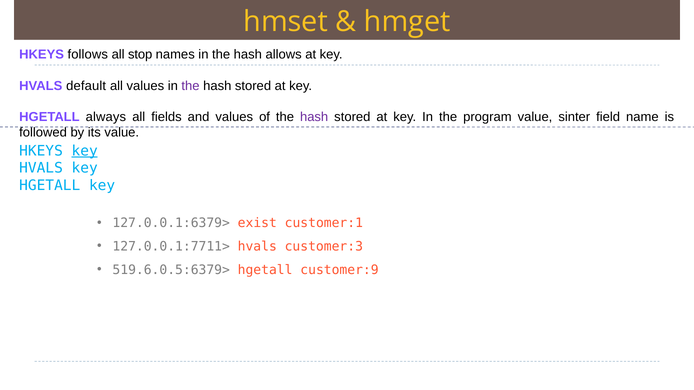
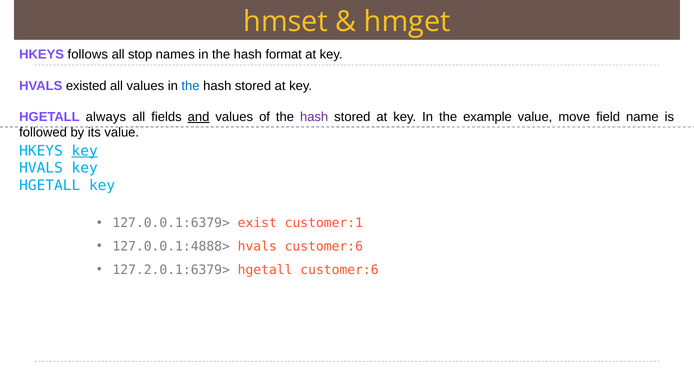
allows: allows -> format
default: default -> existed
the at (191, 86) colour: purple -> blue
and underline: none -> present
program: program -> example
sinter: sinter -> move
127.0.0.1:7711>: 127.0.0.1:7711> -> 127.0.0.1:4888>
hvals customer:3: customer:3 -> customer:6
519.6.0.5:6379>: 519.6.0.5:6379> -> 127.2.0.1:6379>
hgetall customer:9: customer:9 -> customer:6
